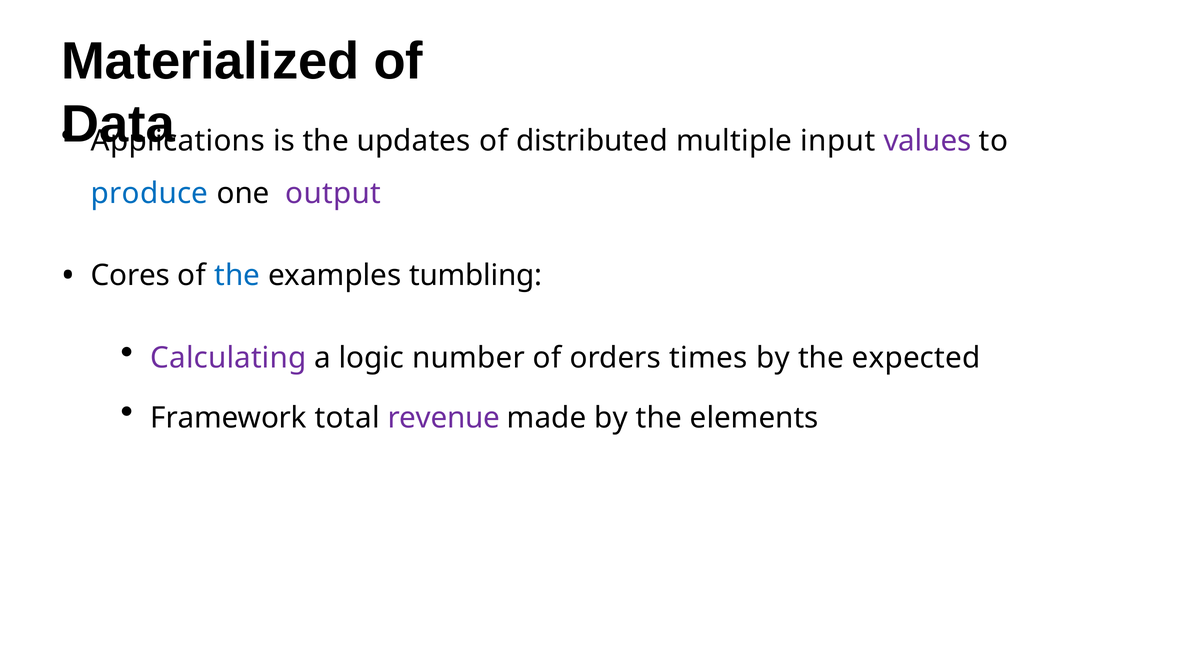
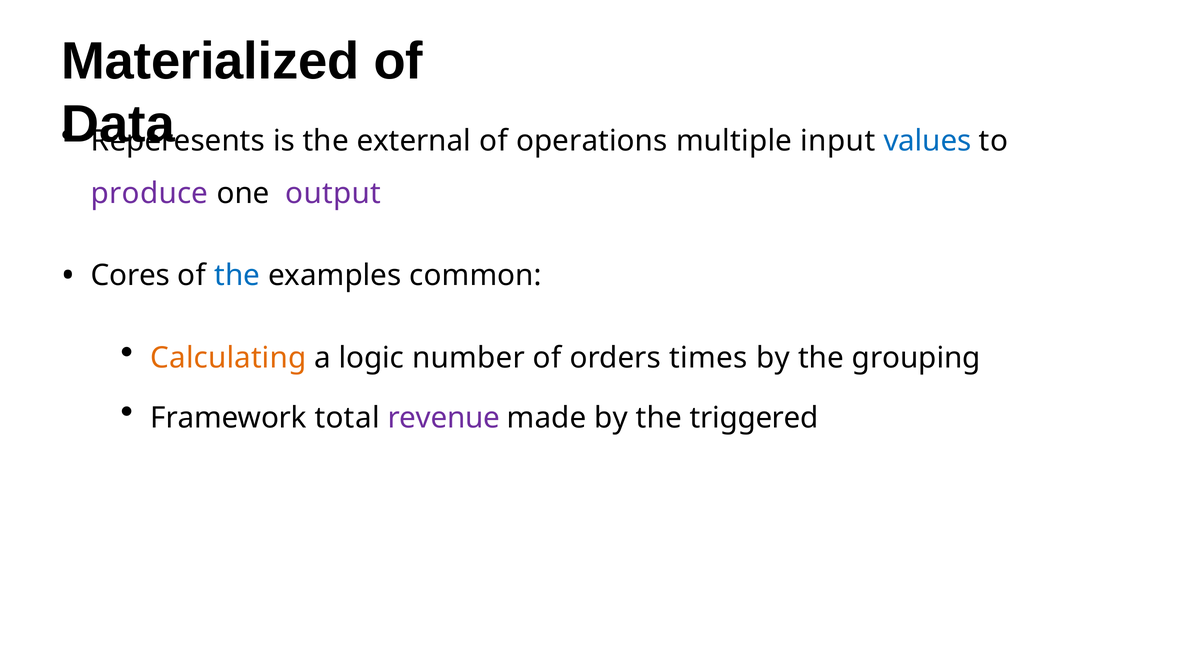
Applications: Applications -> Reperesents
updates: updates -> external
distributed: distributed -> operations
values colour: purple -> blue
produce colour: blue -> purple
tumbling: tumbling -> common
Calculating colour: purple -> orange
expected: expected -> grouping
elements: elements -> triggered
